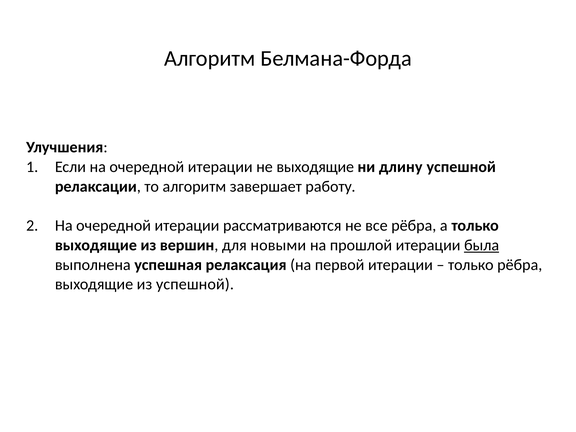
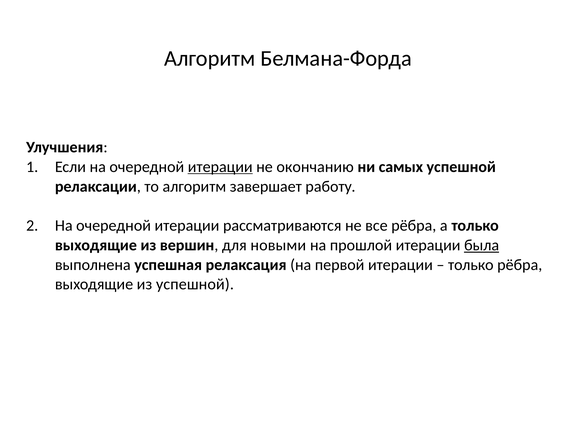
итерации at (220, 167) underline: none -> present
не выходящие: выходящие -> окончанию
длину: длину -> самых
